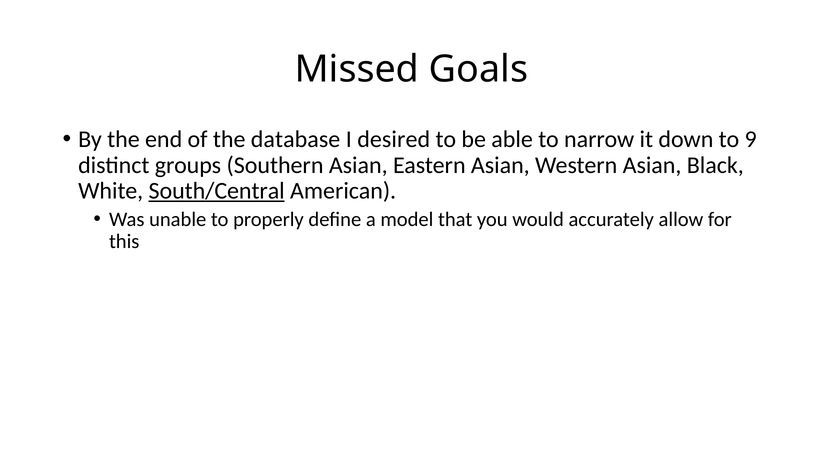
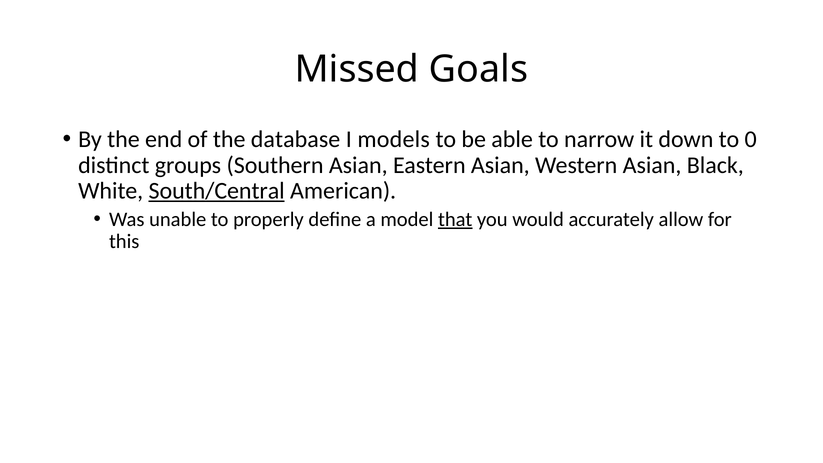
desired: desired -> models
9: 9 -> 0
that underline: none -> present
